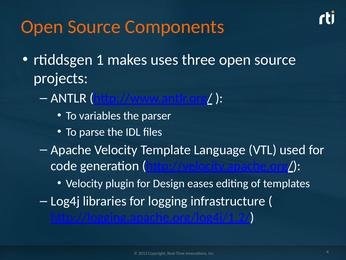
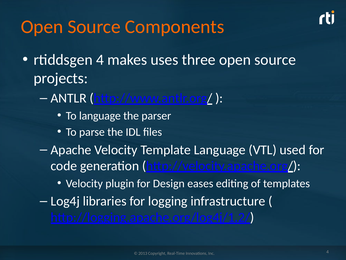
rtiddsgen 1: 1 -> 4
To variables: variables -> language
